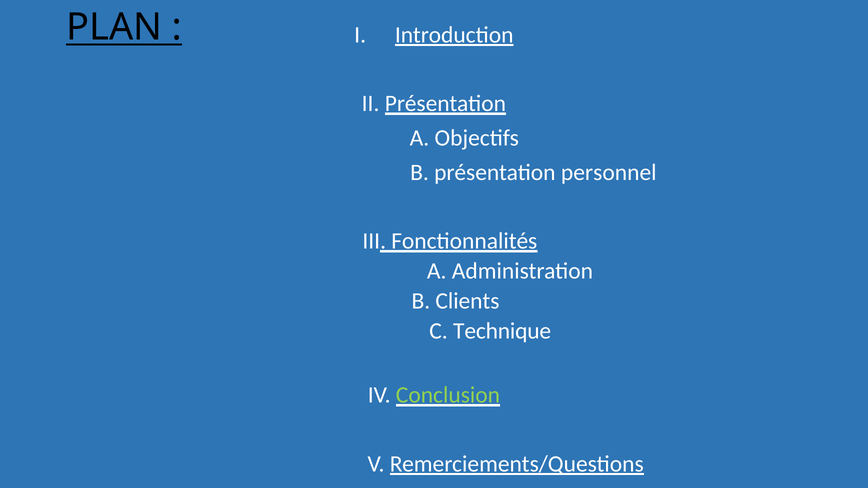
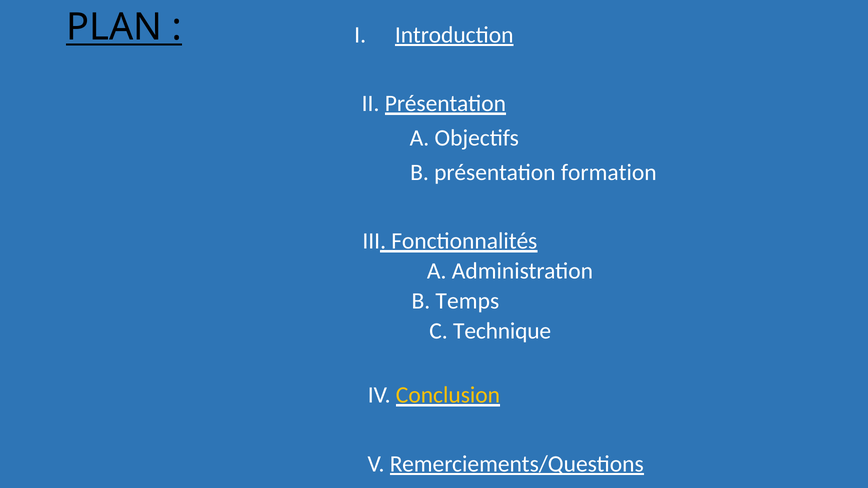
personnel: personnel -> formation
Clients: Clients -> Temps
Conclusion colour: light green -> yellow
